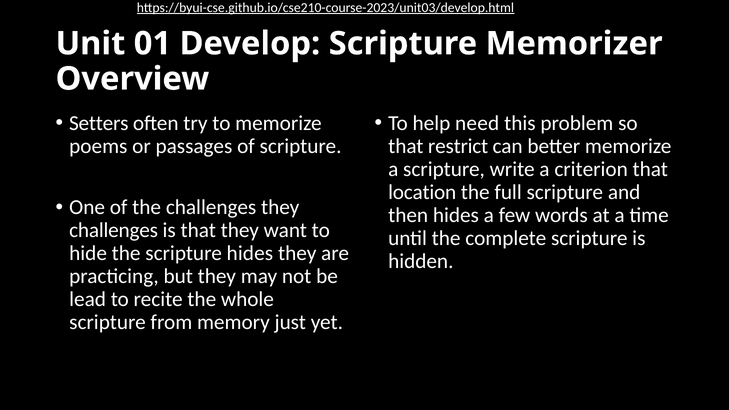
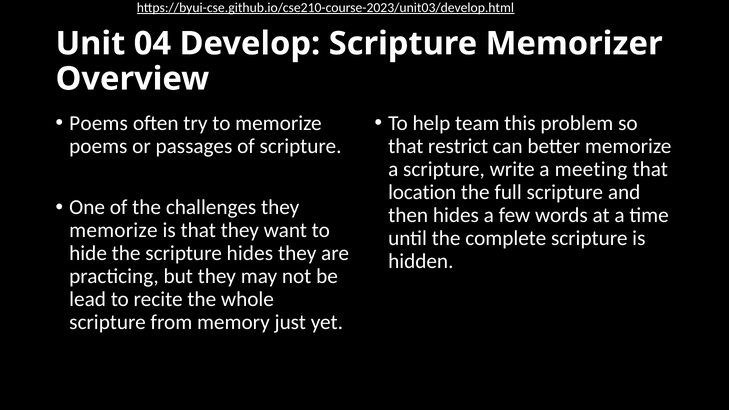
01: 01 -> 04
Setters at (99, 123): Setters -> Poems
need: need -> team
criterion: criterion -> meeting
challenges at (114, 230): challenges -> memorize
